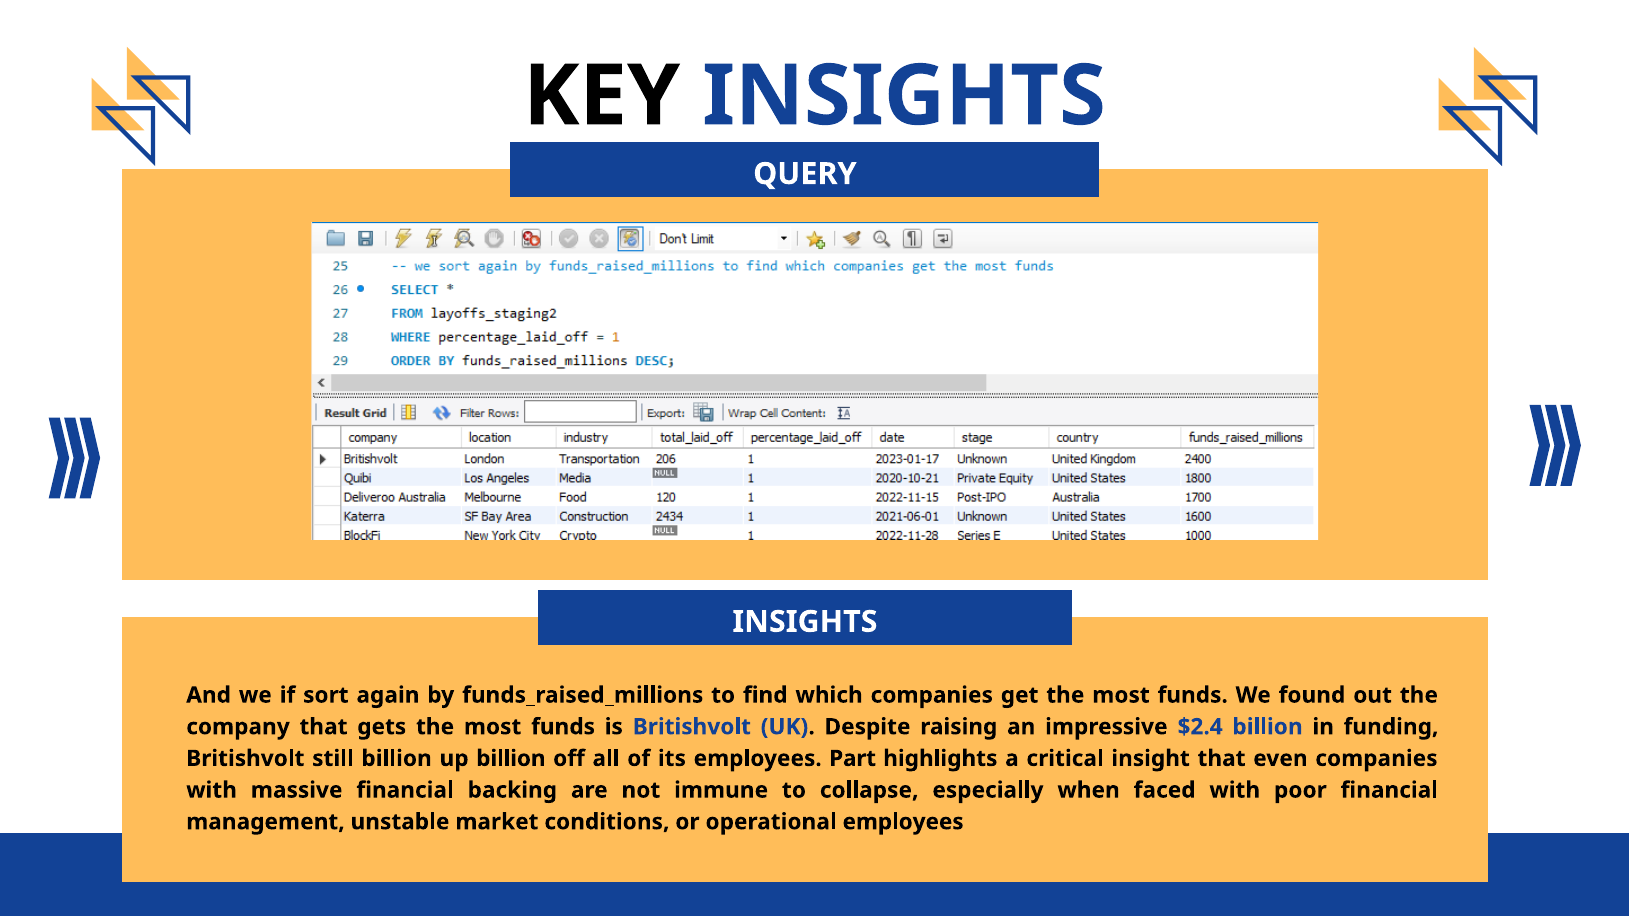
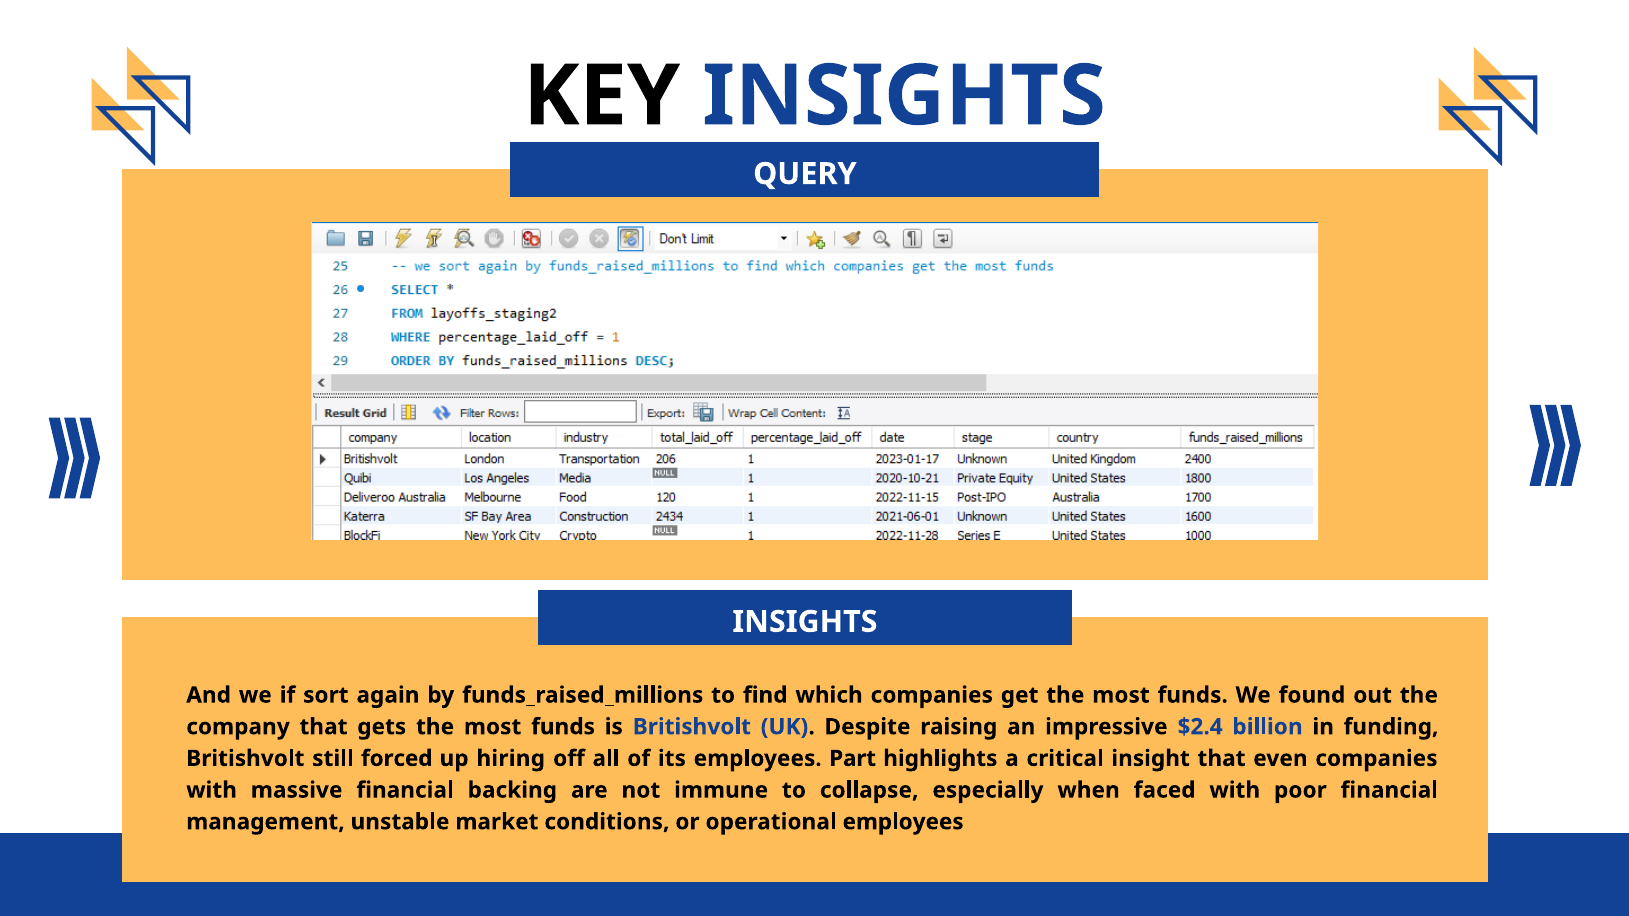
still billion: billion -> forced
up billion: billion -> hiring
